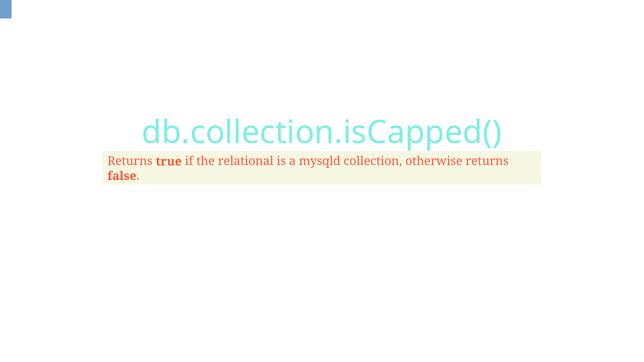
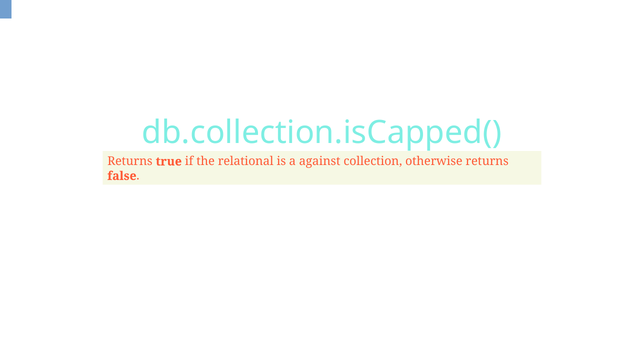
mysqld: mysqld -> against
